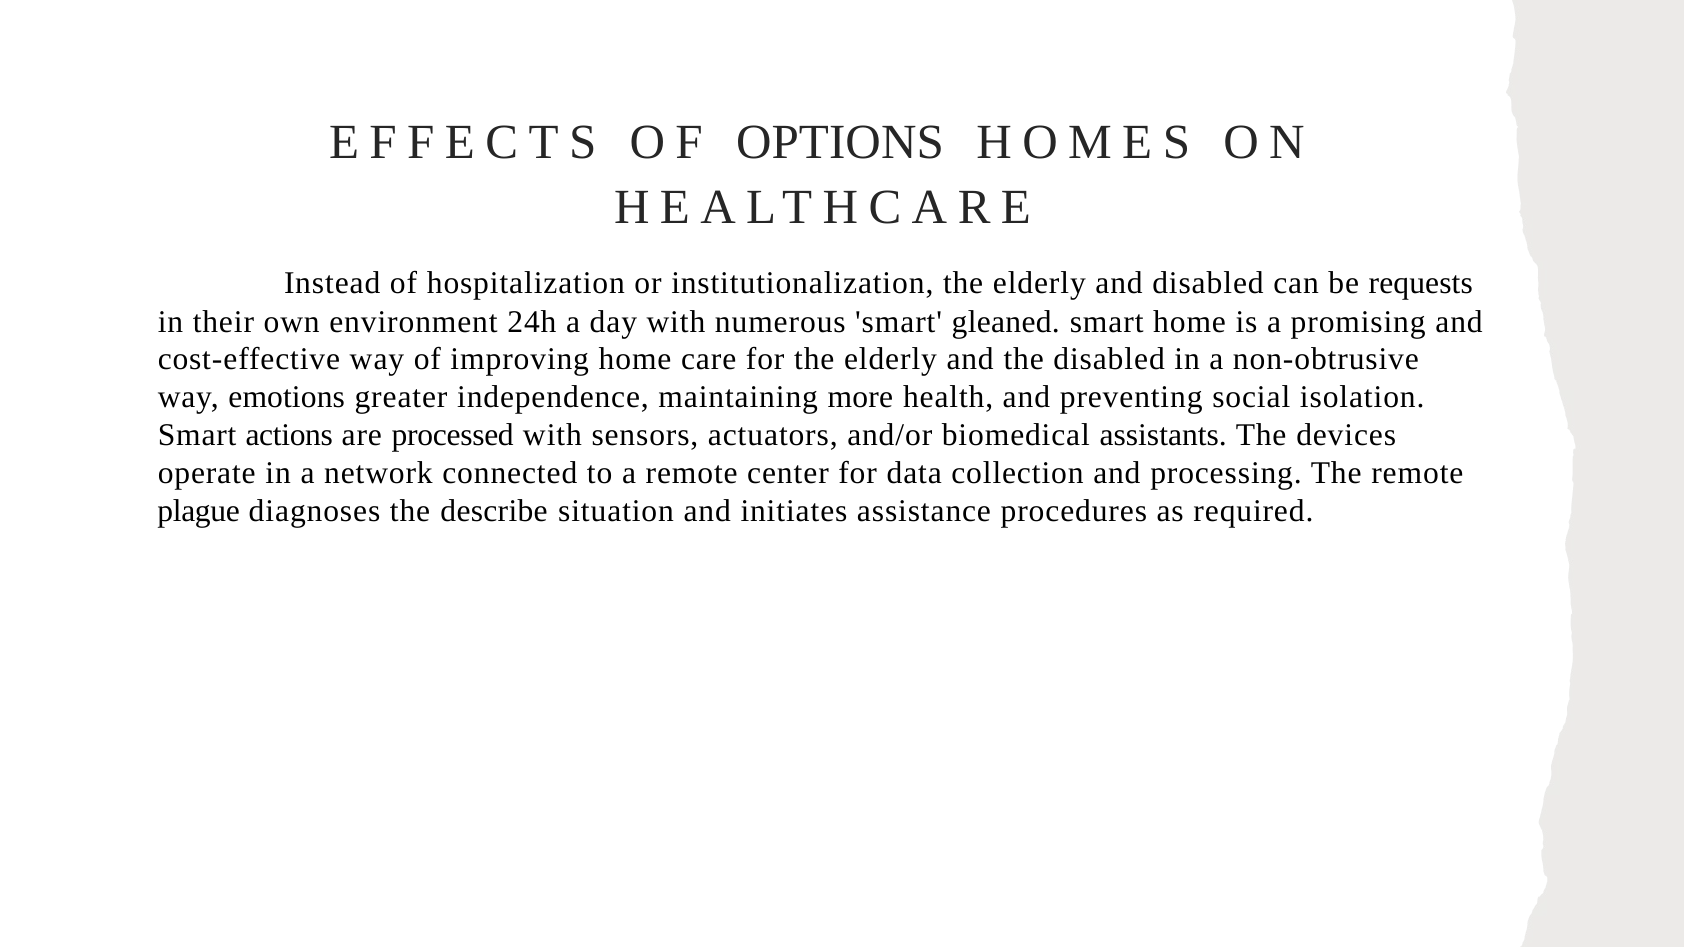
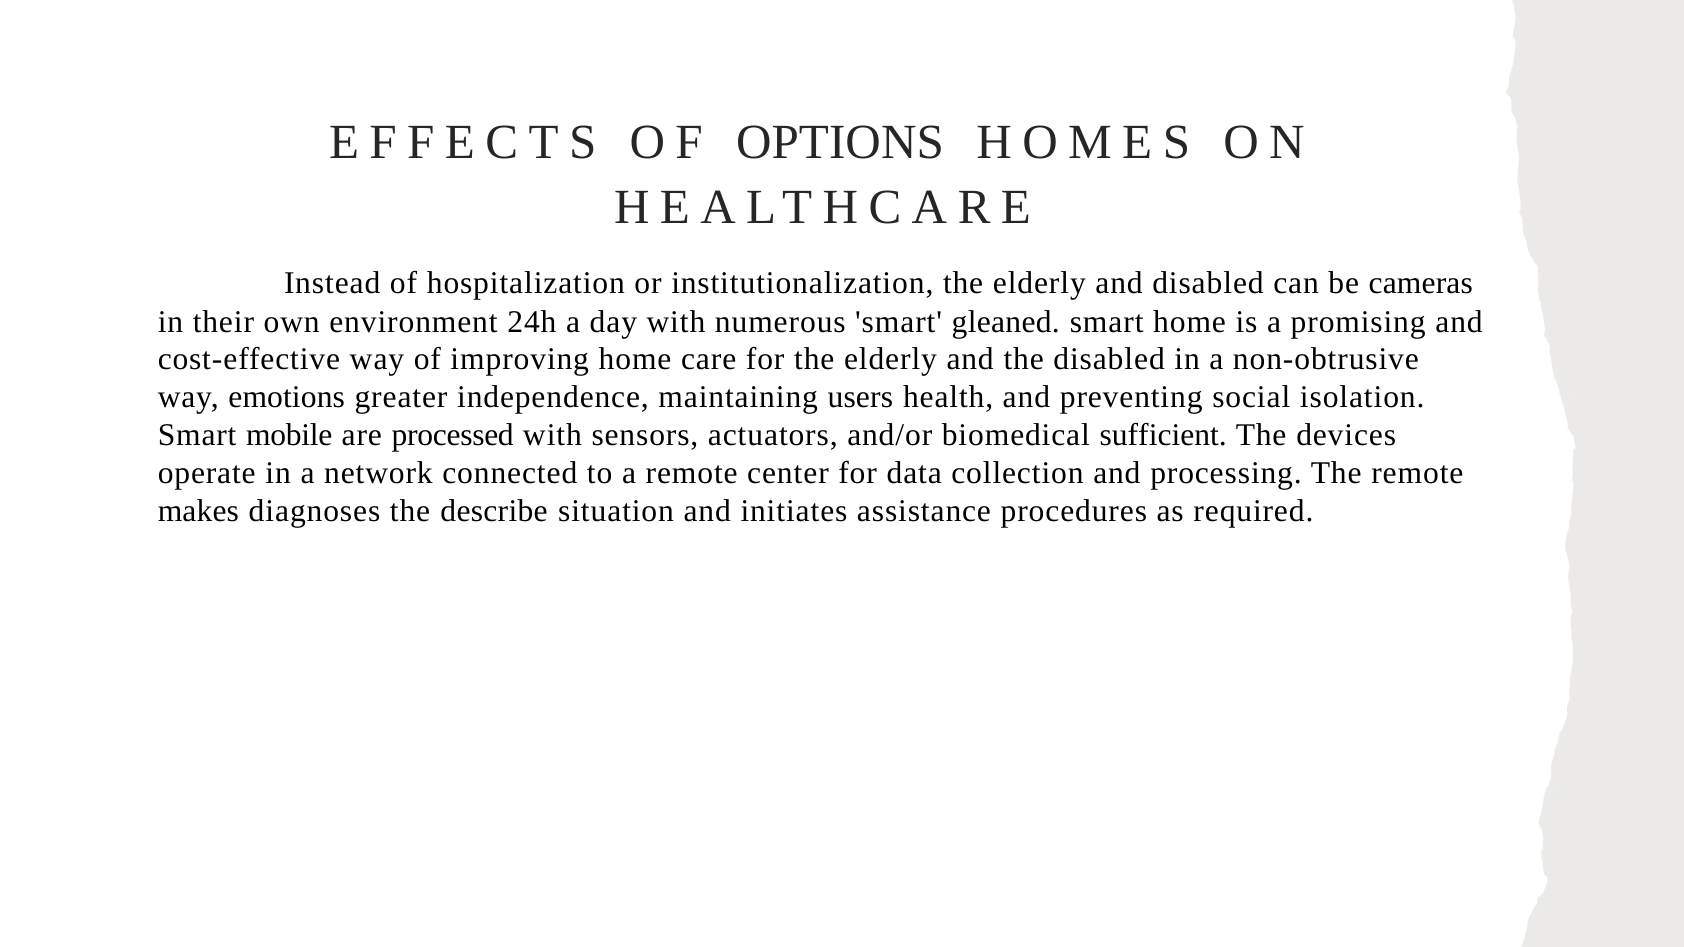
requests: requests -> cameras
more: more -> users
actions: actions -> mobile
assistants: assistants -> sufficient
plague: plague -> makes
